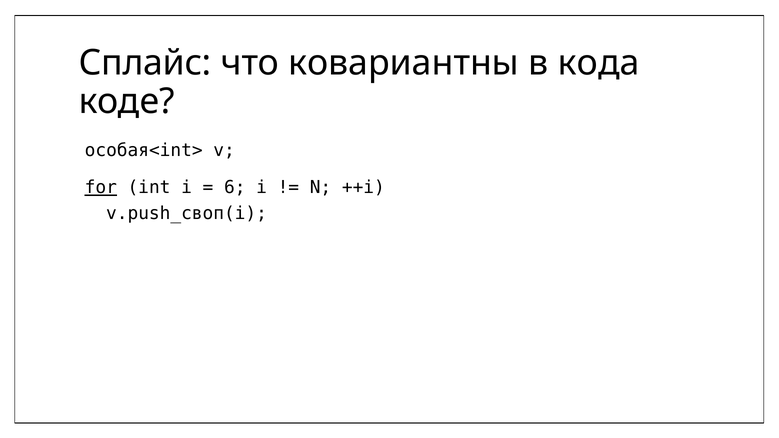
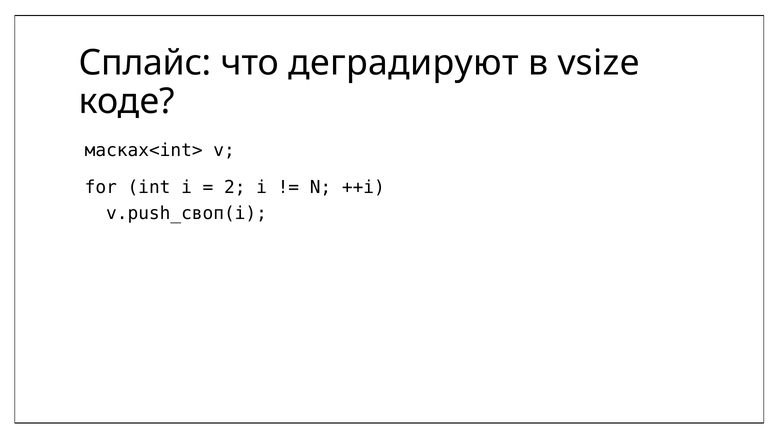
ковариантны: ковариантны -> деградируют
кода: кода -> vsize
особая<int>: особая<int> -> масках<int>
for underline: present -> none
6: 6 -> 2
